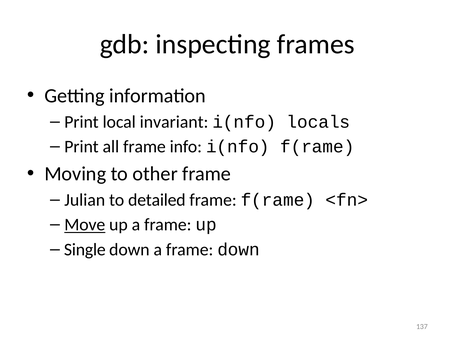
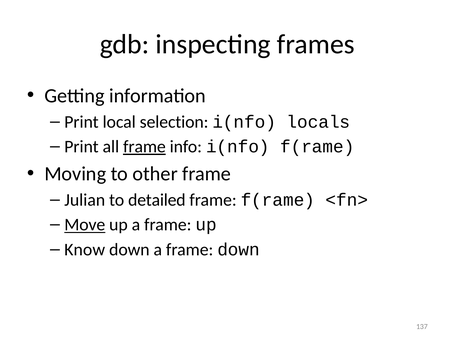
invariant: invariant -> selection
frame at (144, 146) underline: none -> present
Single: Single -> Know
